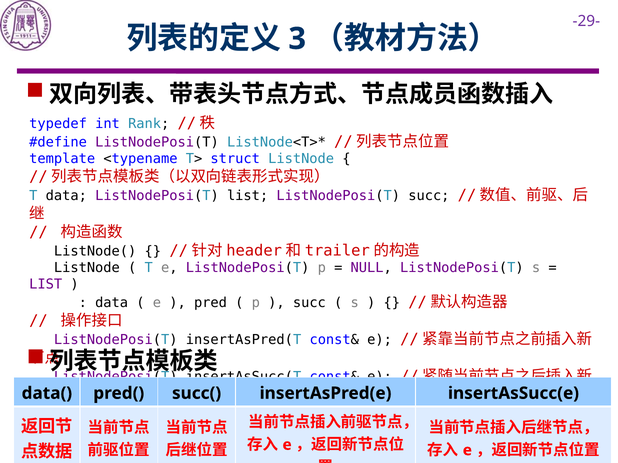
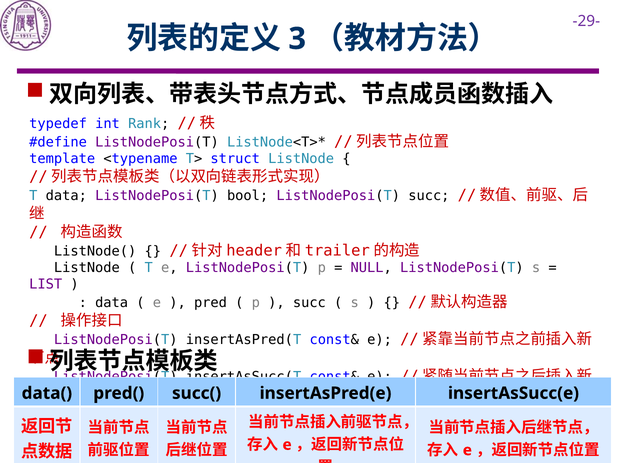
ListNodePosi(T list: list -> bool
